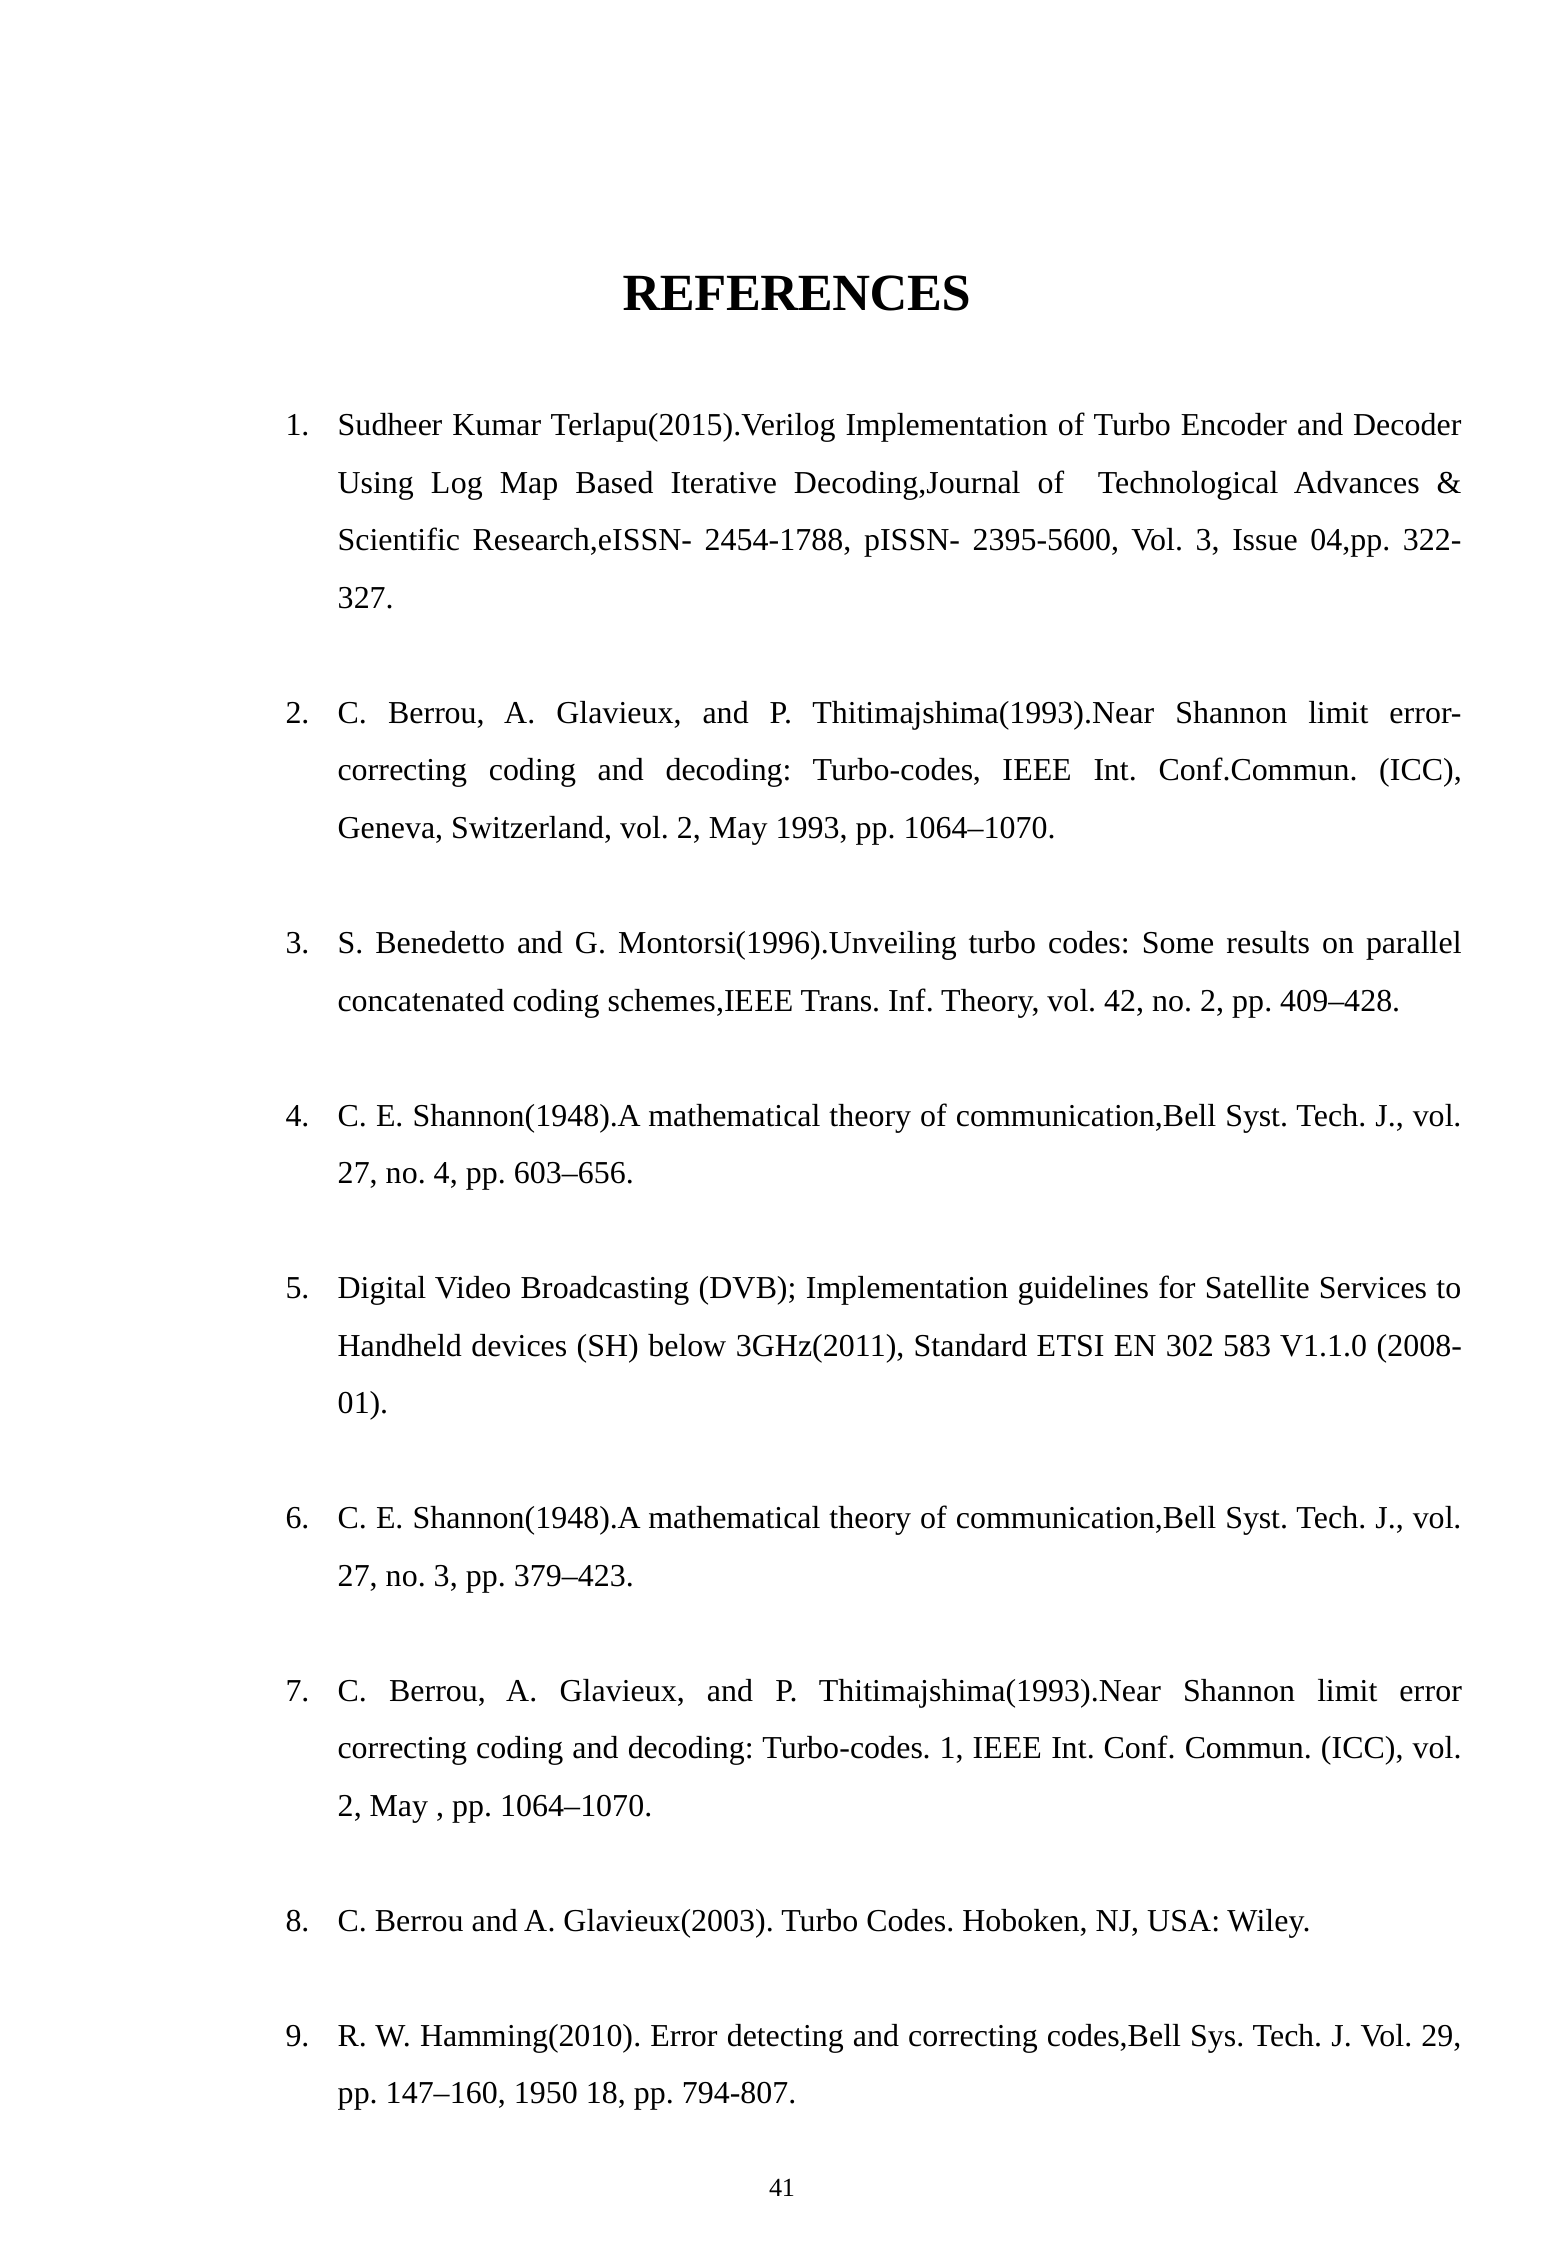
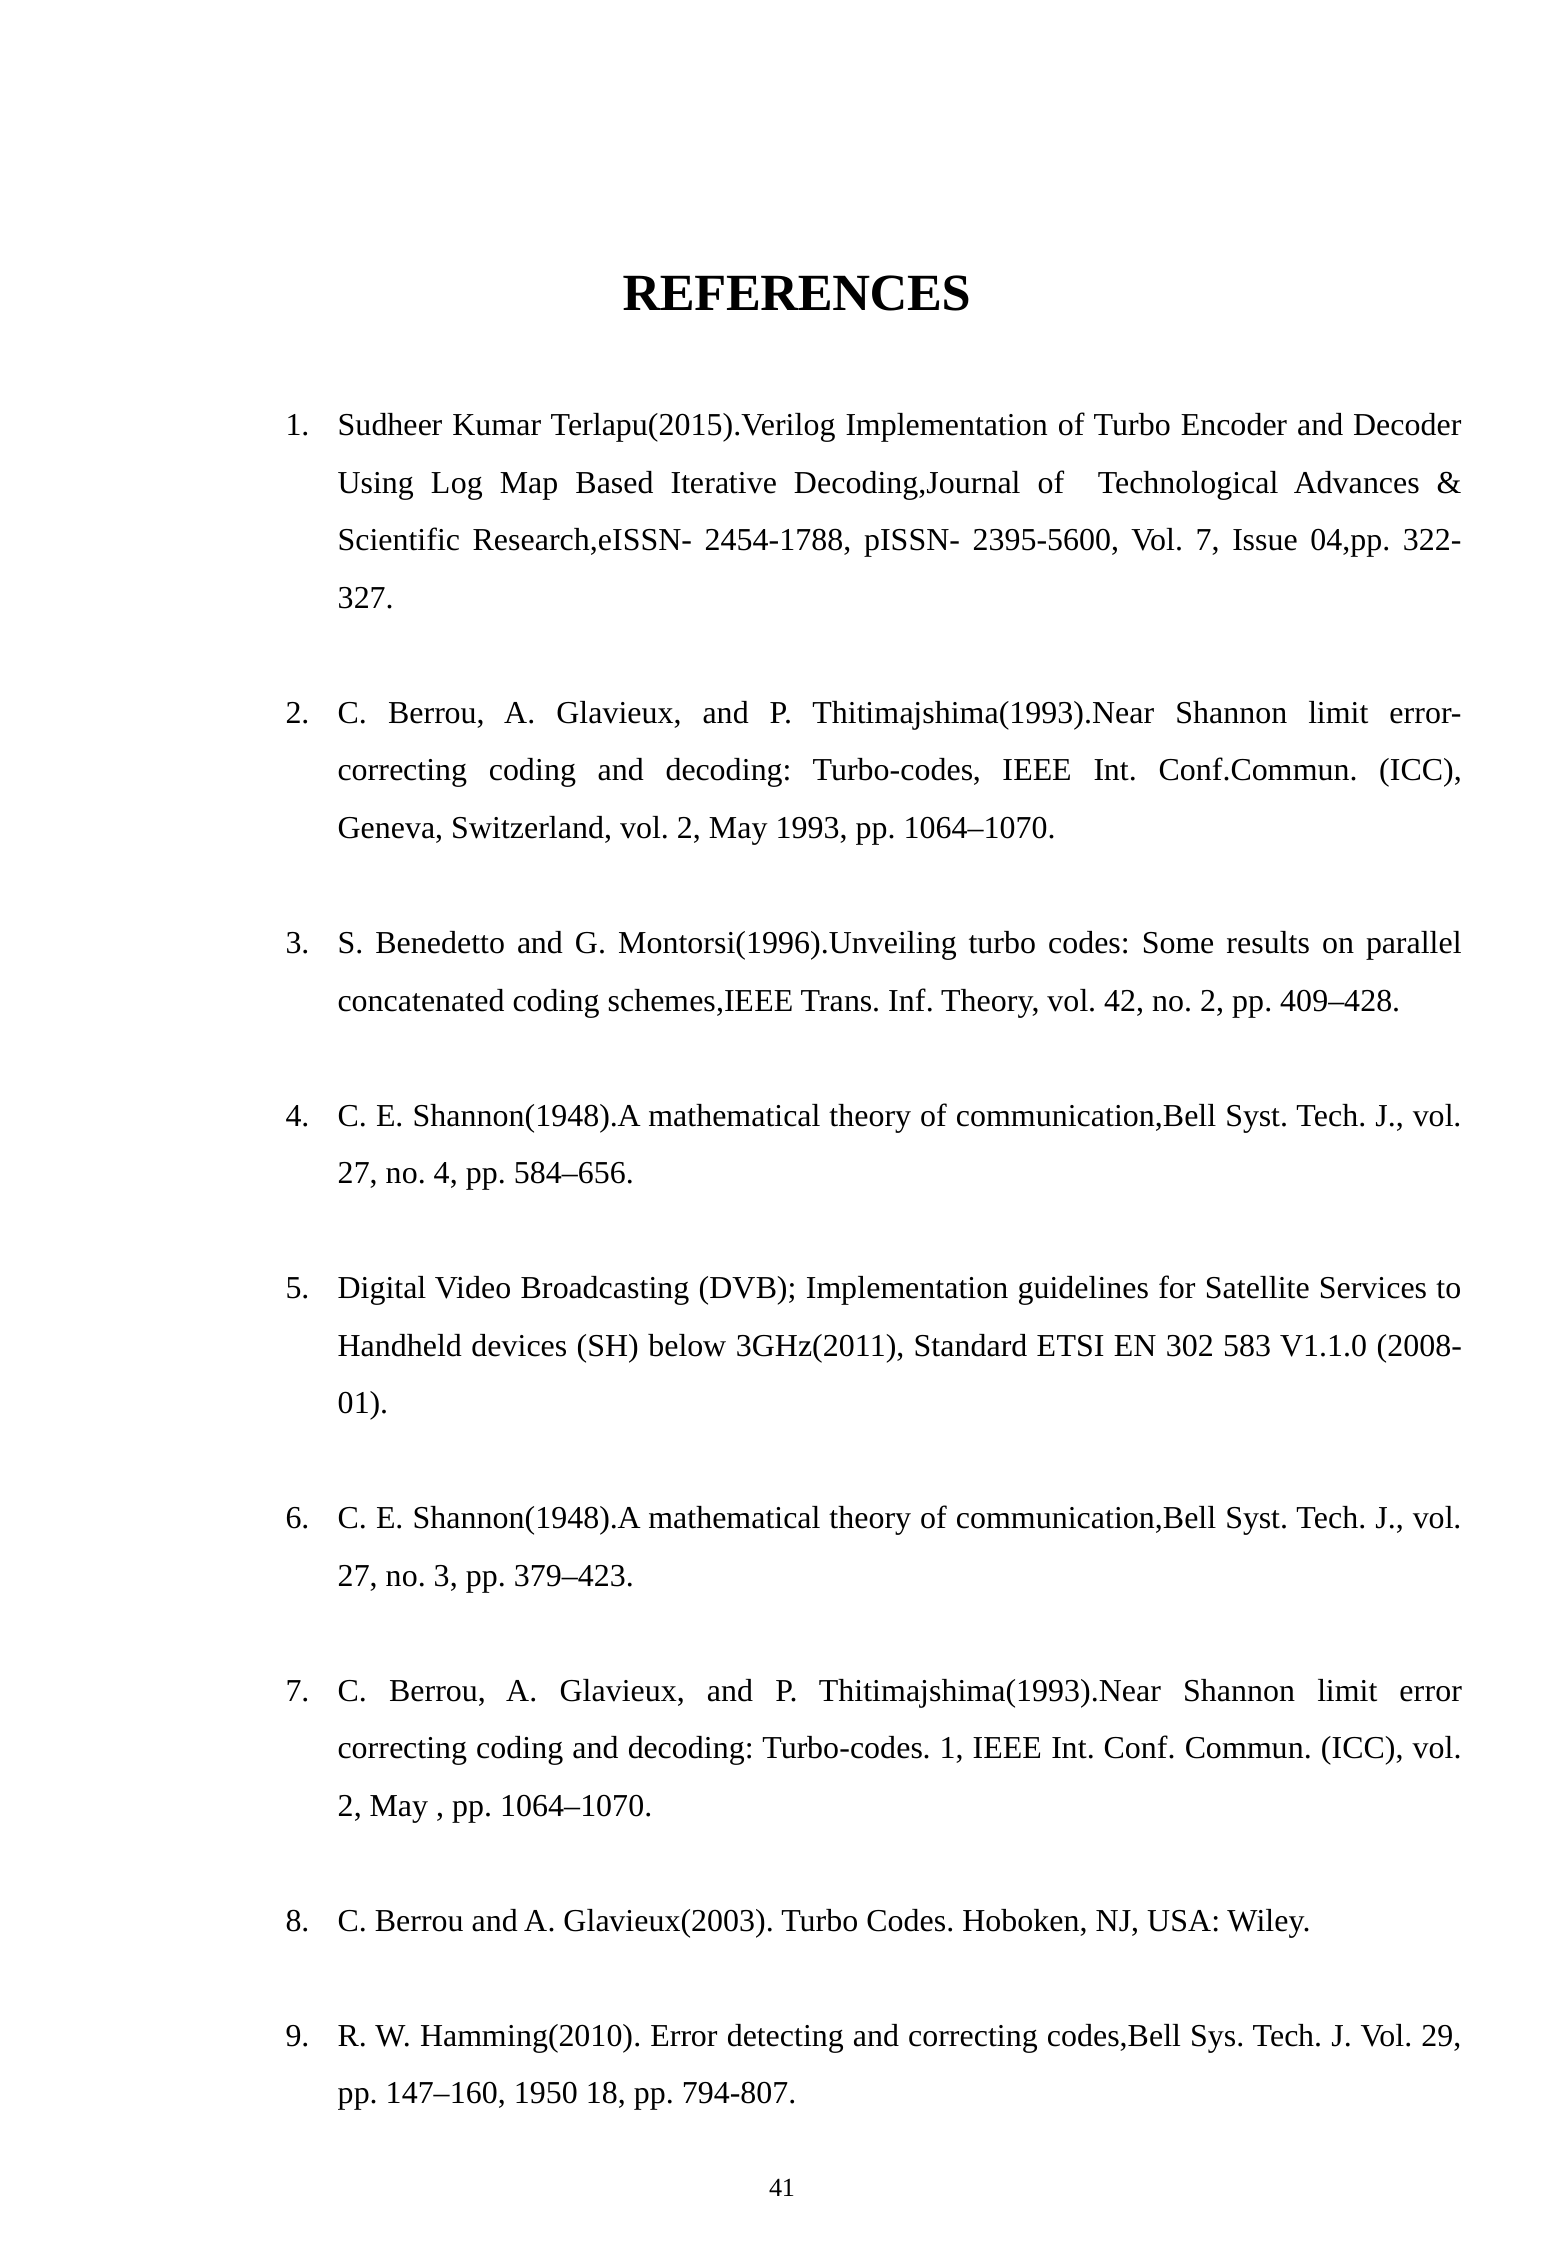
Vol 3: 3 -> 7
603–656: 603–656 -> 584–656
